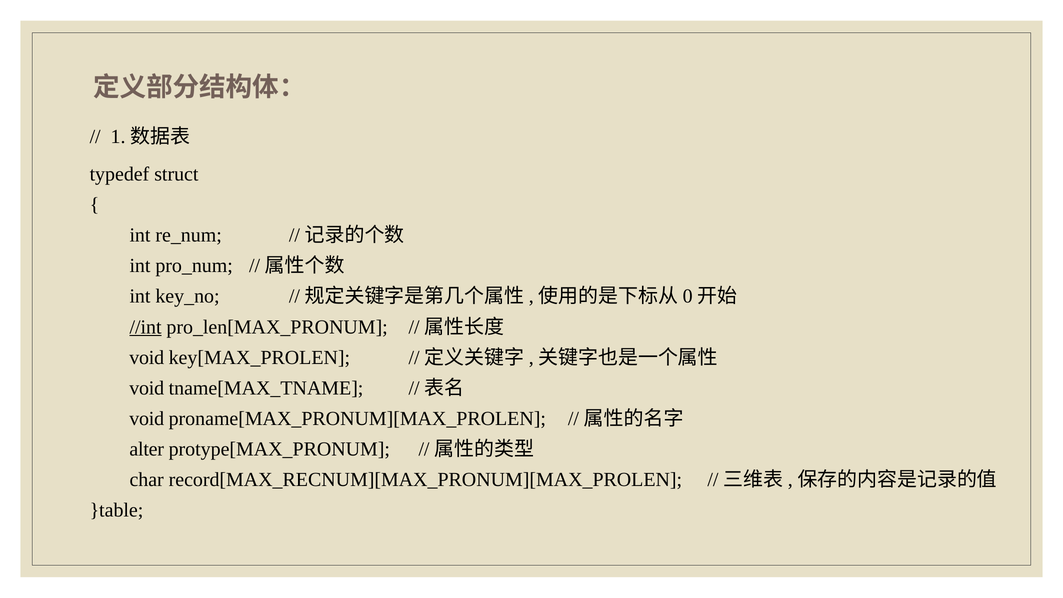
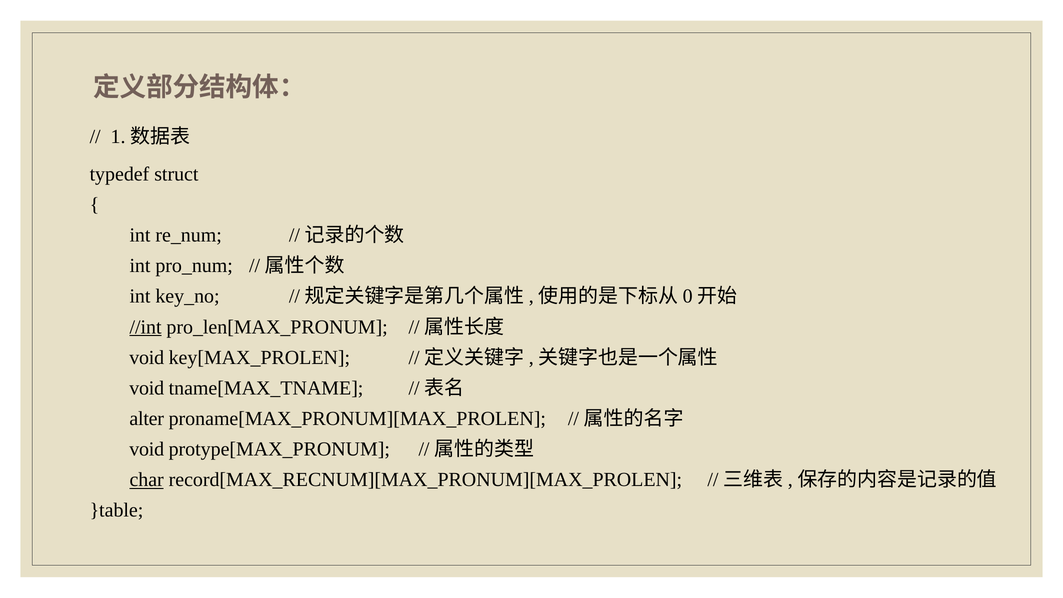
void at (147, 419): void -> alter
alter at (147, 449): alter -> void
char underline: none -> present
